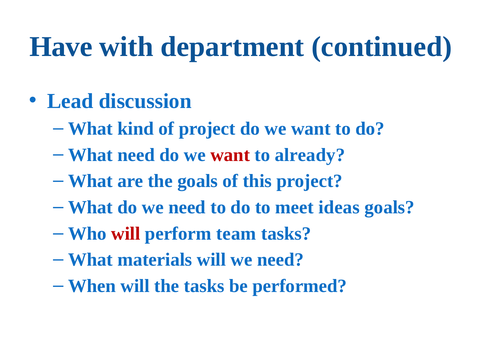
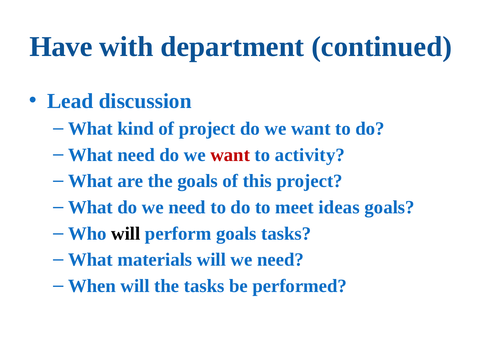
already: already -> activity
will at (126, 234) colour: red -> black
perform team: team -> goals
